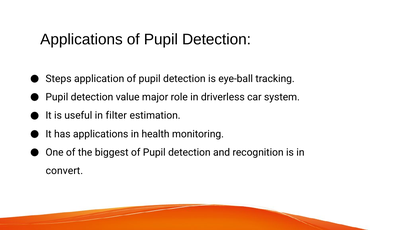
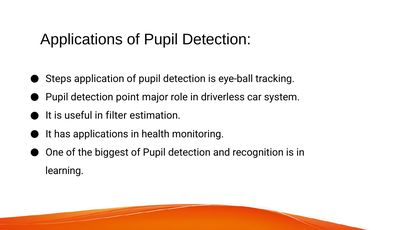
value: value -> point
convert: convert -> learning
